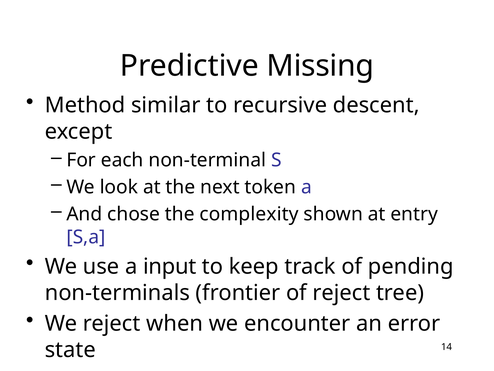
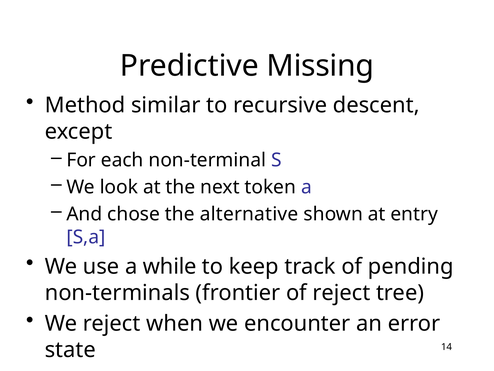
complexity: complexity -> alternative
a input: input -> while
